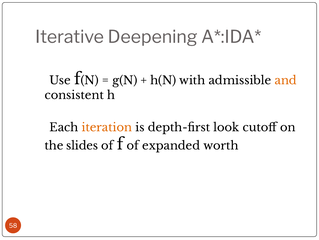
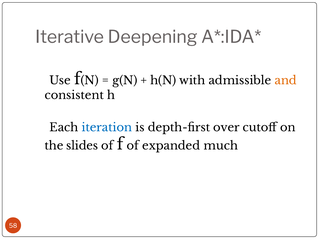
iteration colour: orange -> blue
look: look -> over
worth: worth -> much
